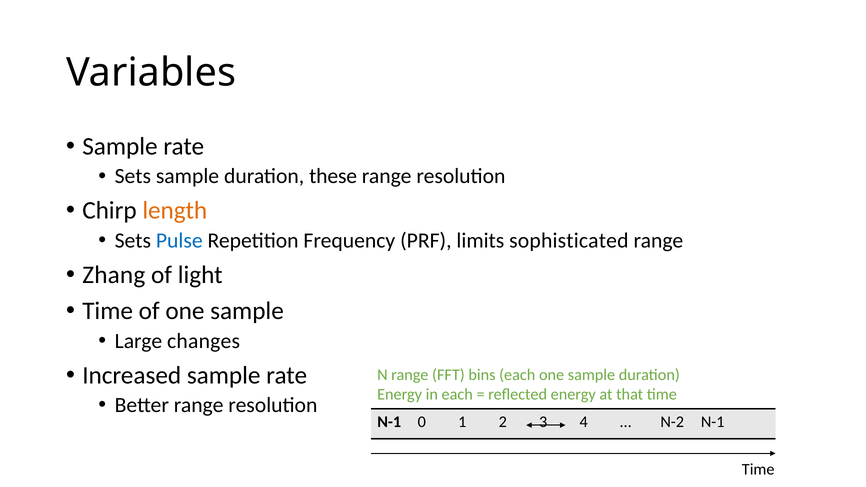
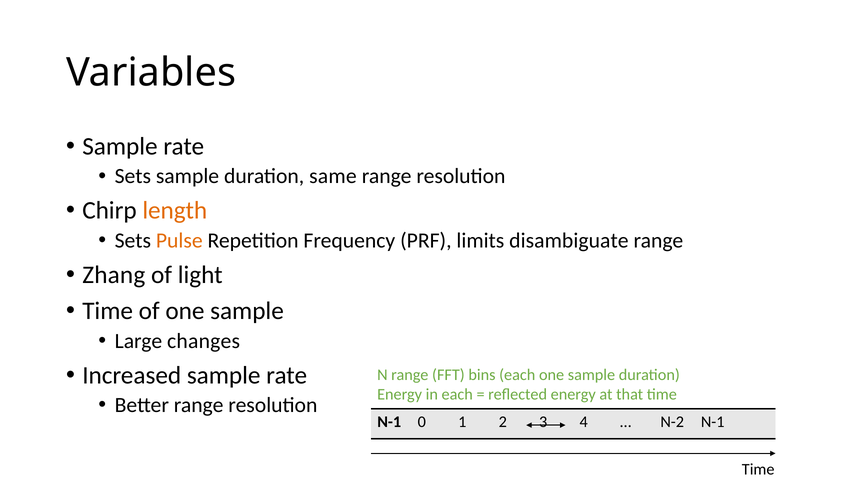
these: these -> same
Pulse colour: blue -> orange
sophisticated: sophisticated -> disambiguate
